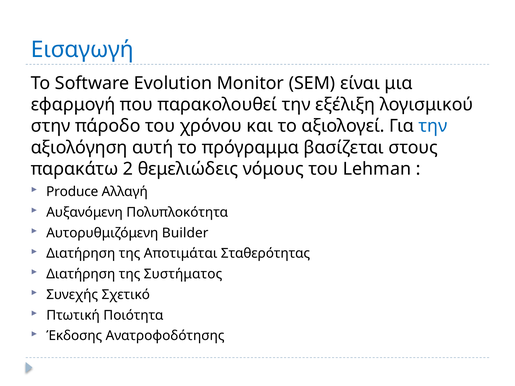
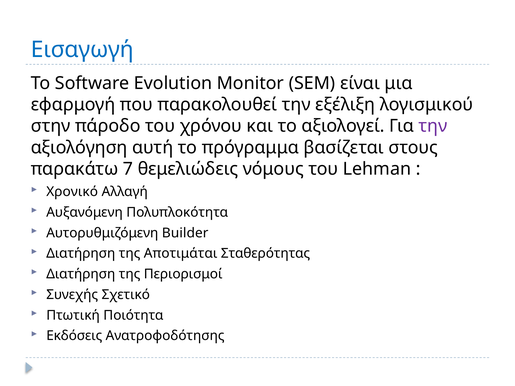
την at (433, 126) colour: blue -> purple
2: 2 -> 7
Produce: Produce -> Χρονικό
Συστήματος: Συστήματος -> Περιορισμοί
Έκδοσης: Έκδοσης -> Εκδόσεις
